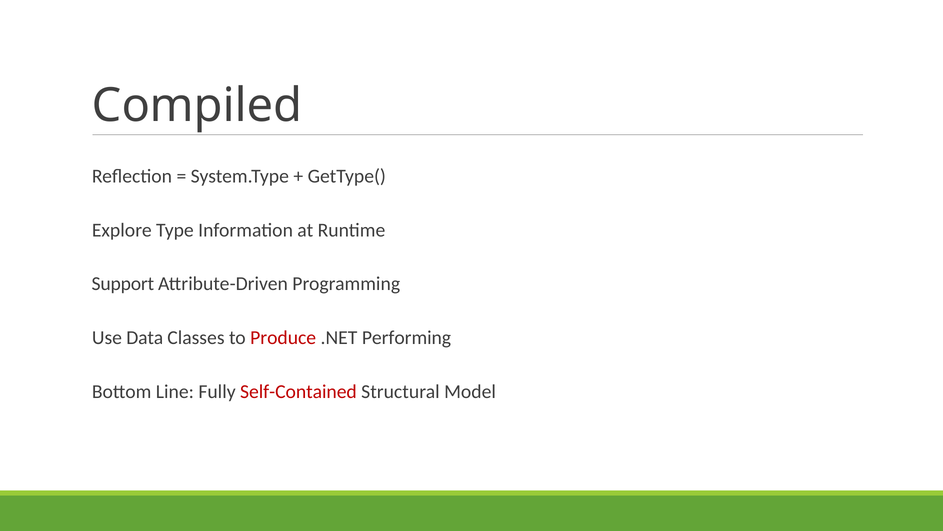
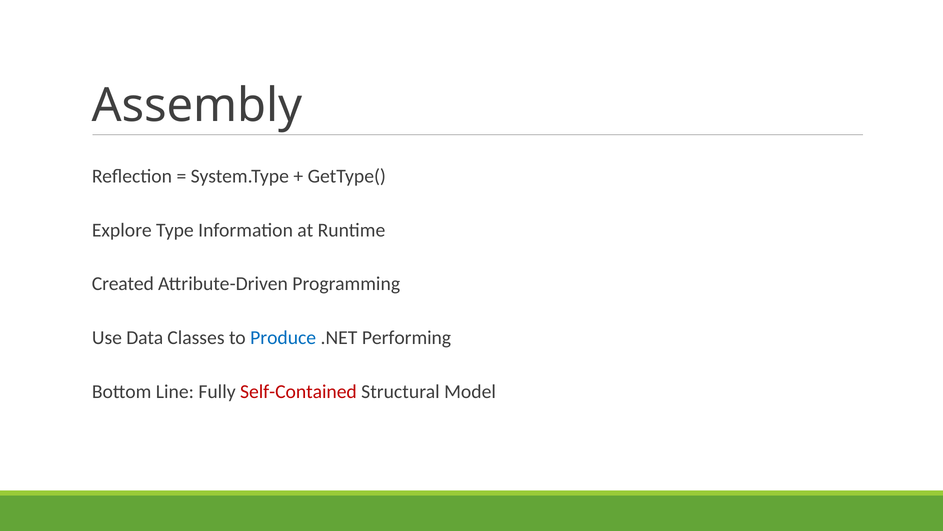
Compiled: Compiled -> Assembly
Support: Support -> Created
Produce colour: red -> blue
